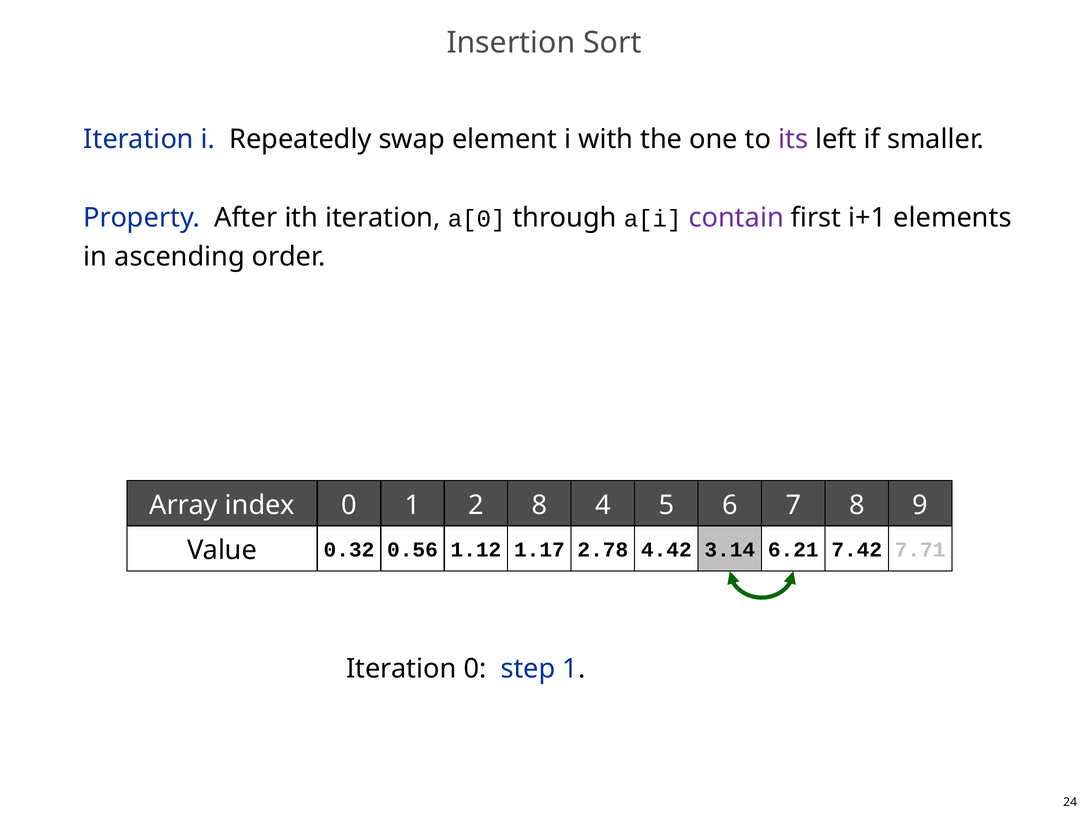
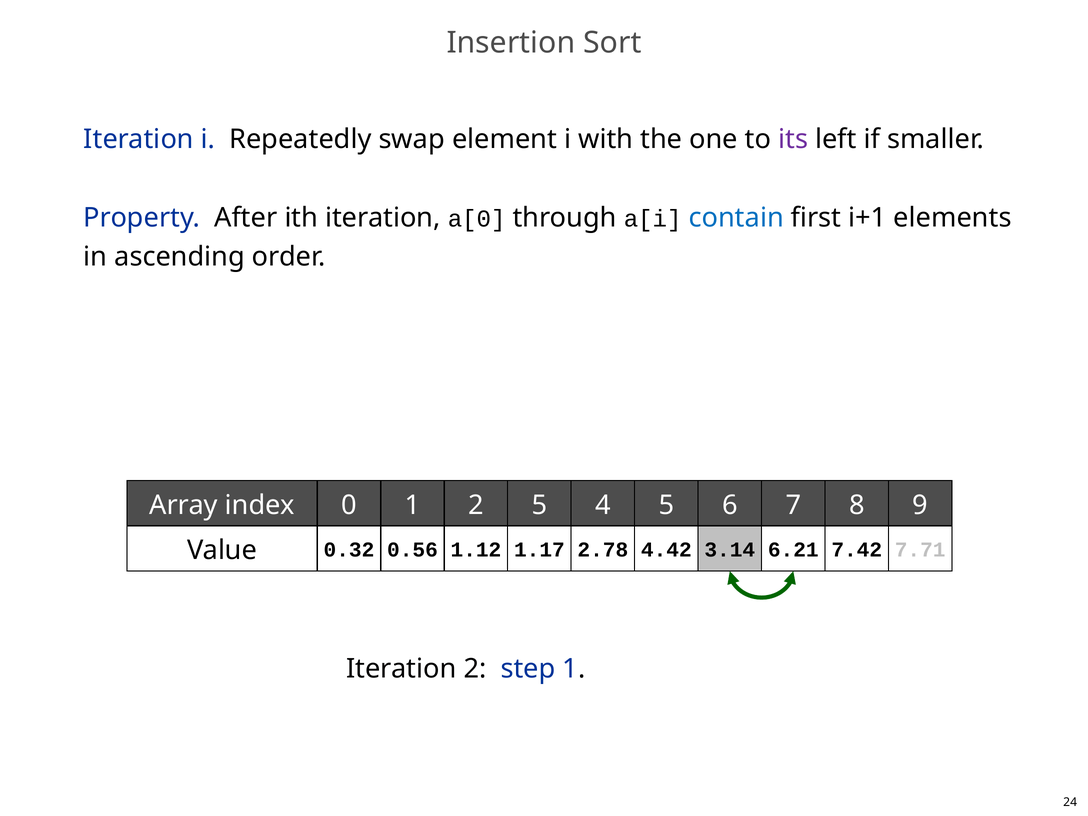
contain colour: purple -> blue
2 8: 8 -> 5
Iteration 0: 0 -> 2
